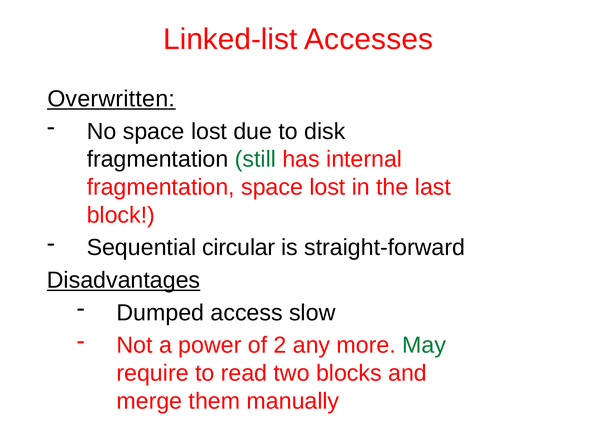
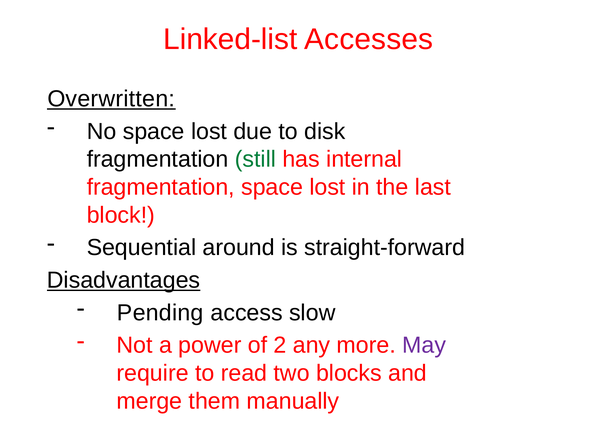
circular: circular -> around
Dumped: Dumped -> Pending
May colour: green -> purple
